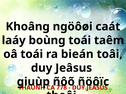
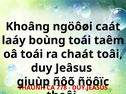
bieán: bieán -> chaát
